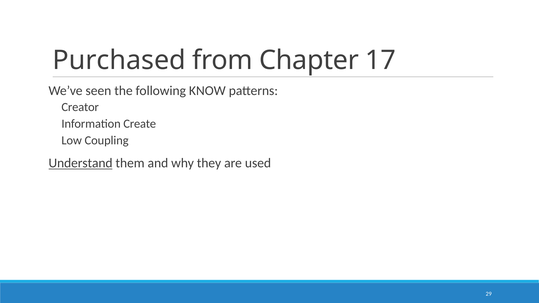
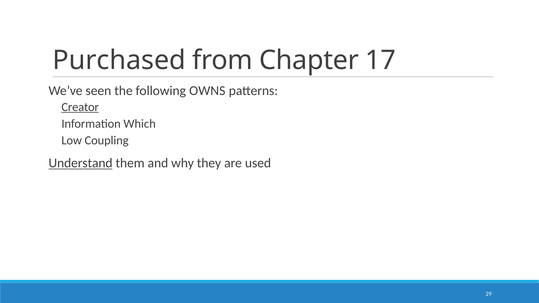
KNOW: KNOW -> OWNS
Creator underline: none -> present
Create: Create -> Which
